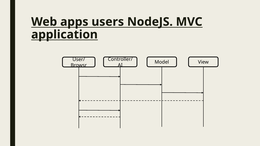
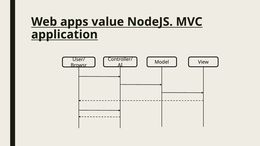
users: users -> value
